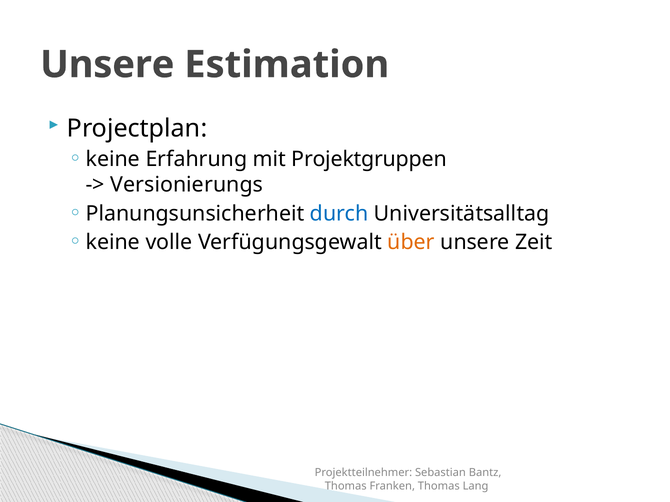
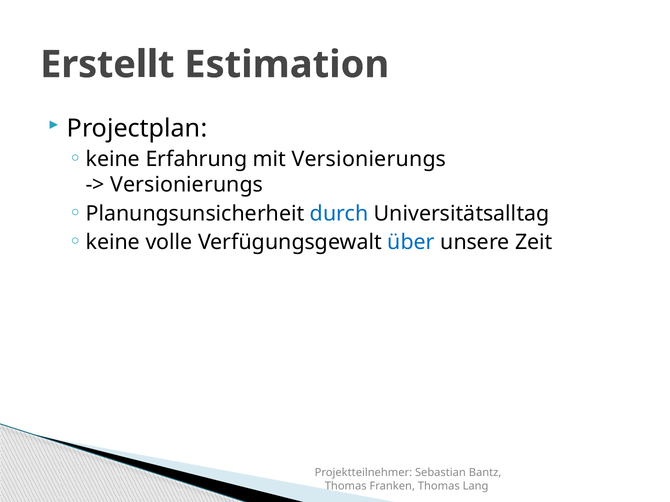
Unsere at (107, 65): Unsere -> Erstellt
mit Projektgruppen: Projektgruppen -> Versionierungs
über colour: orange -> blue
